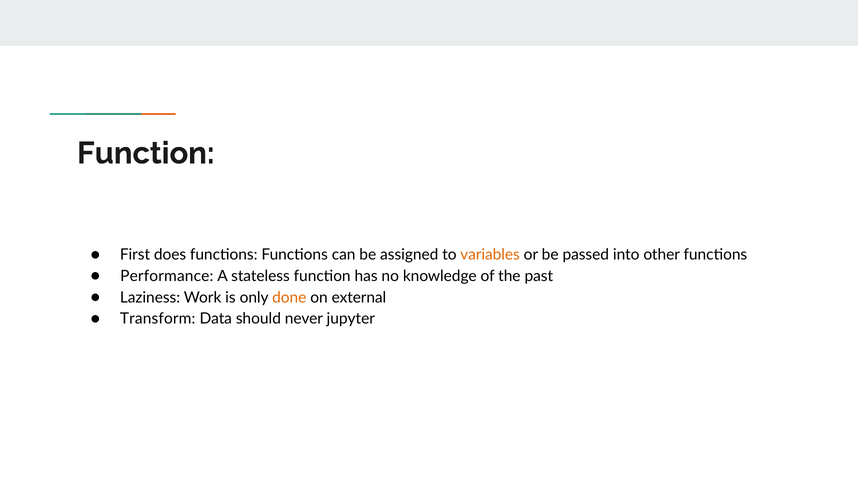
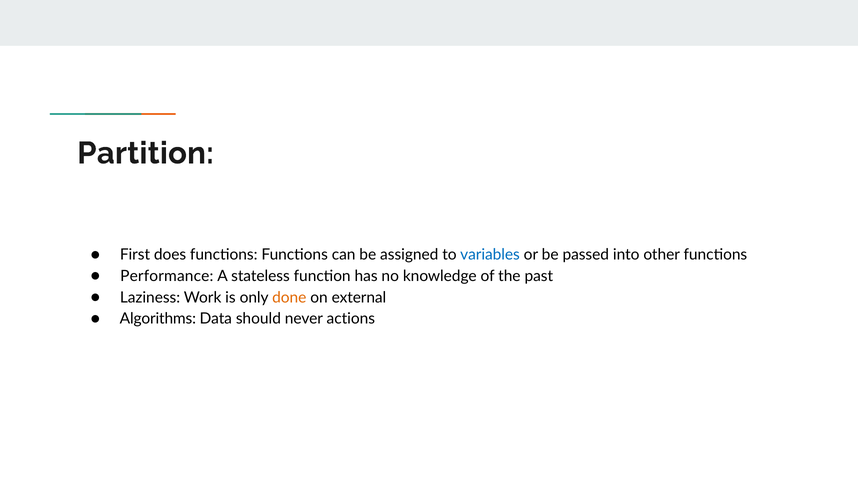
Function at (146, 153): Function -> Partition
variables colour: orange -> blue
Transform: Transform -> Algorithms
jupyter: jupyter -> actions
